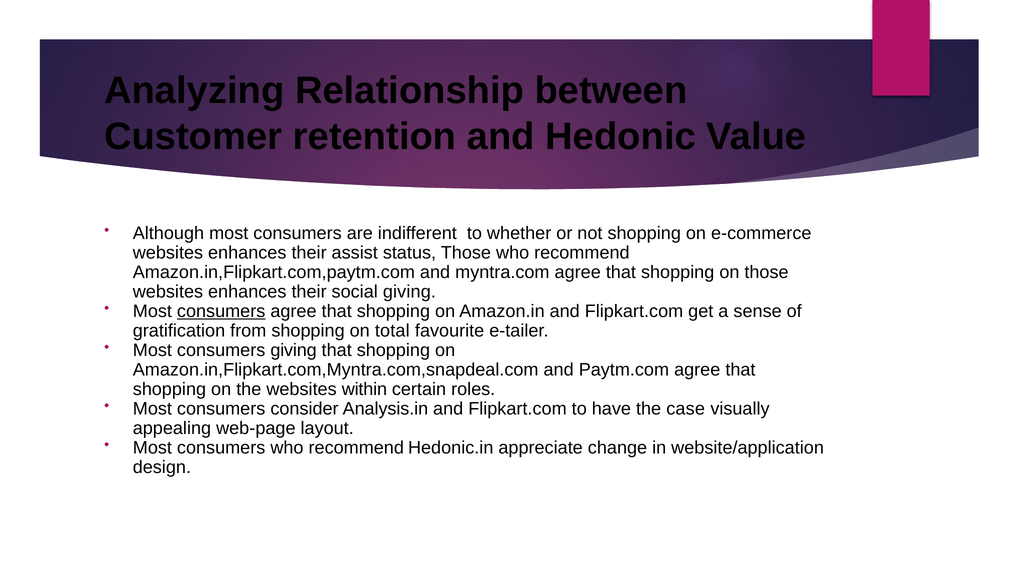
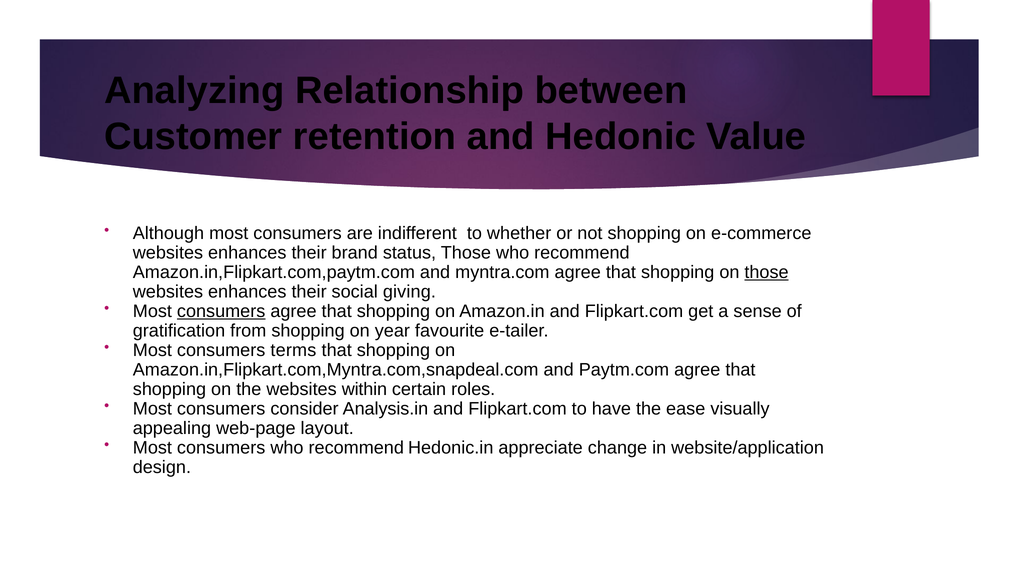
assist: assist -> brand
those at (767, 273) underline: none -> present
total: total -> year
consumers giving: giving -> terms
case: case -> ease
